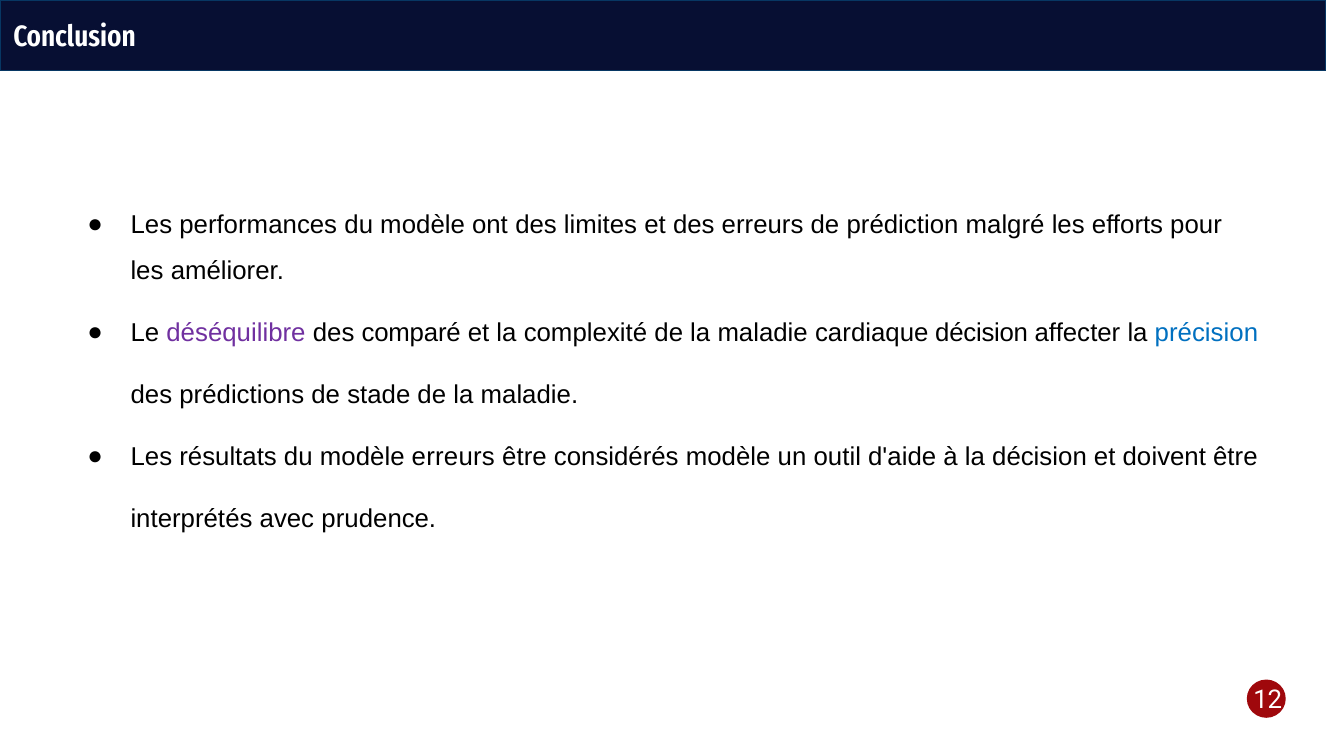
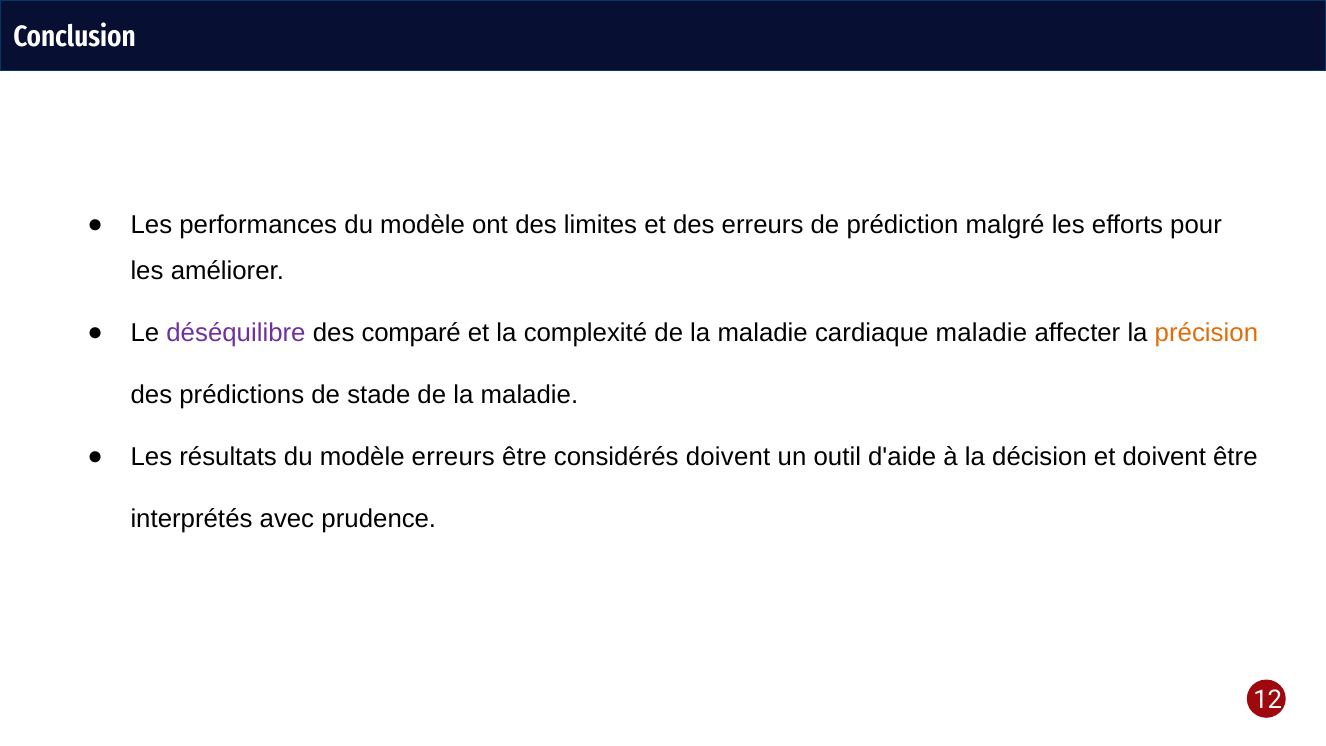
cardiaque décision: décision -> maladie
précision colour: blue -> orange
considérés modèle: modèle -> doivent
